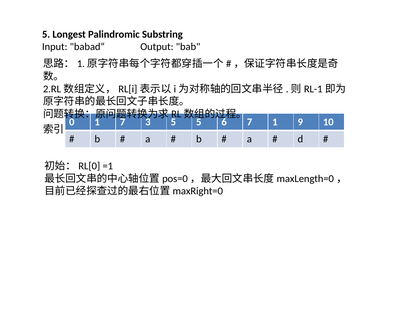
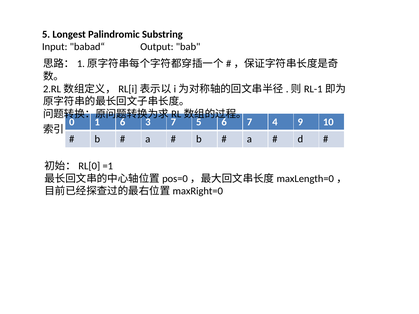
1 7: 7 -> 6
3 5: 5 -> 7
7 1: 1 -> 4
